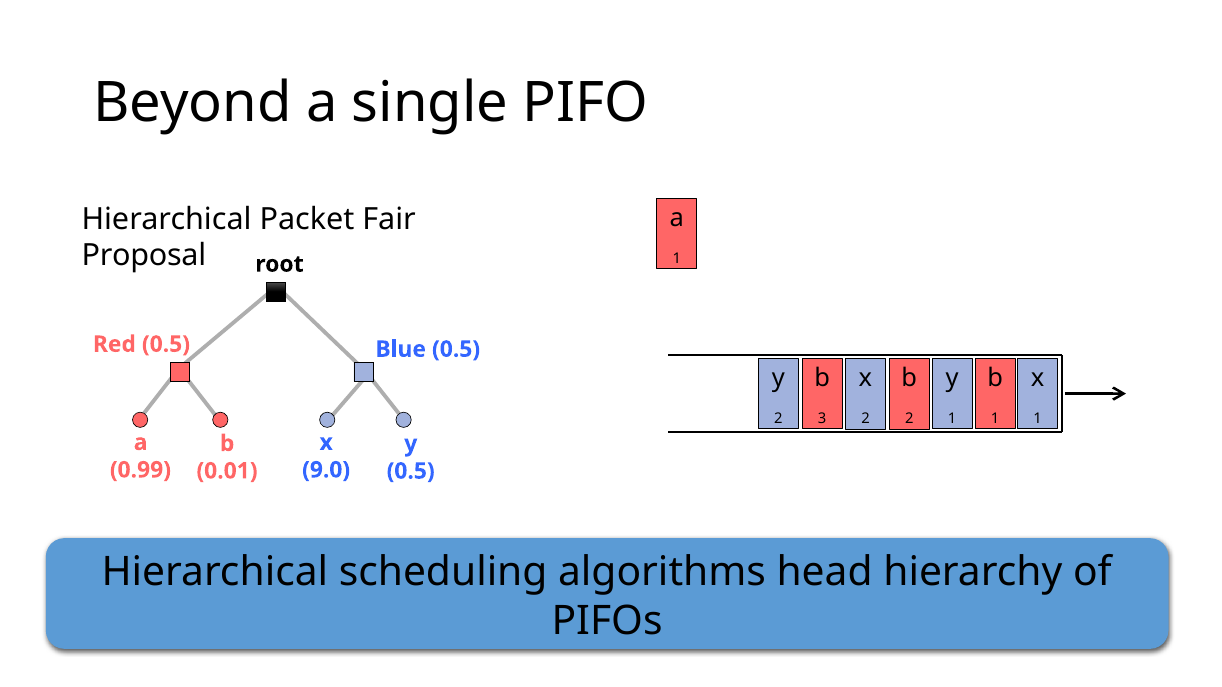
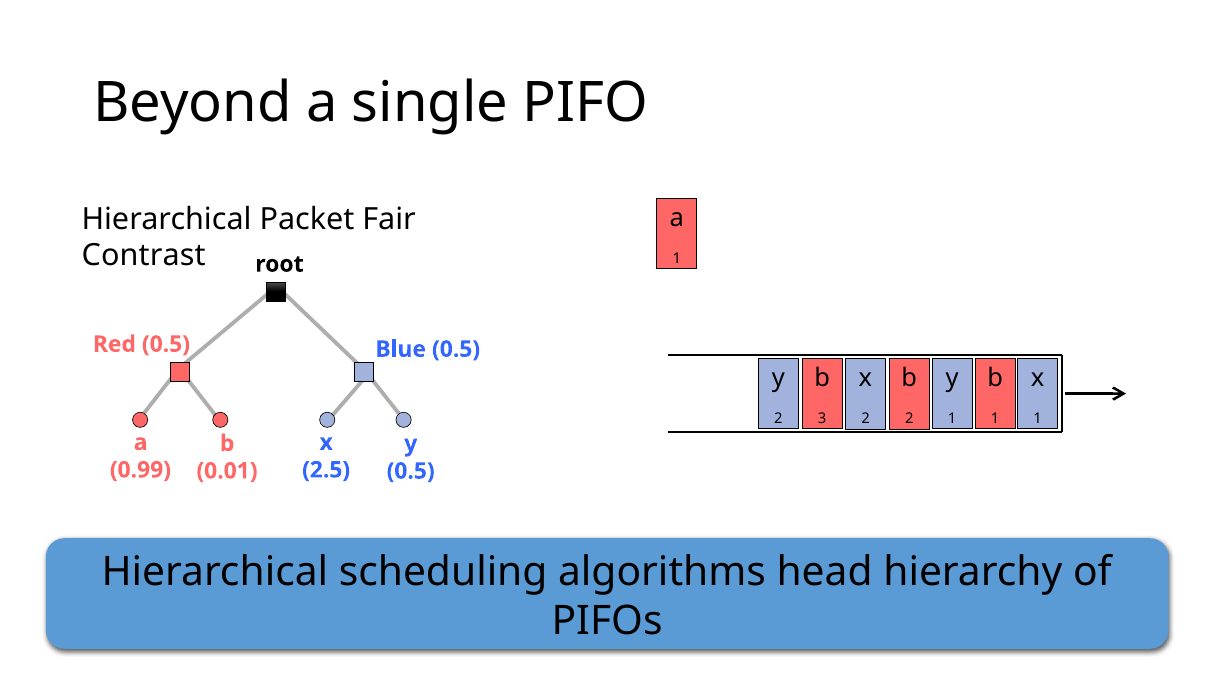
Proposal: Proposal -> Contrast
9.0: 9.0 -> 2.5
